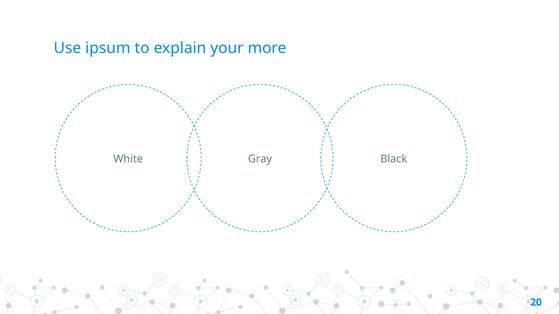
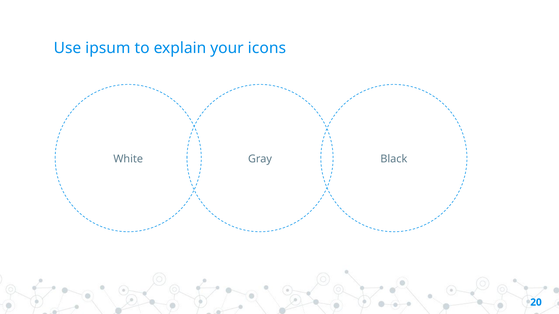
more: more -> icons
